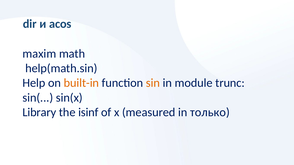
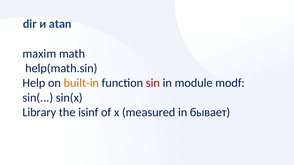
acos: acos -> atan
sin colour: orange -> red
trunc: trunc -> modf
только: только -> бывает
